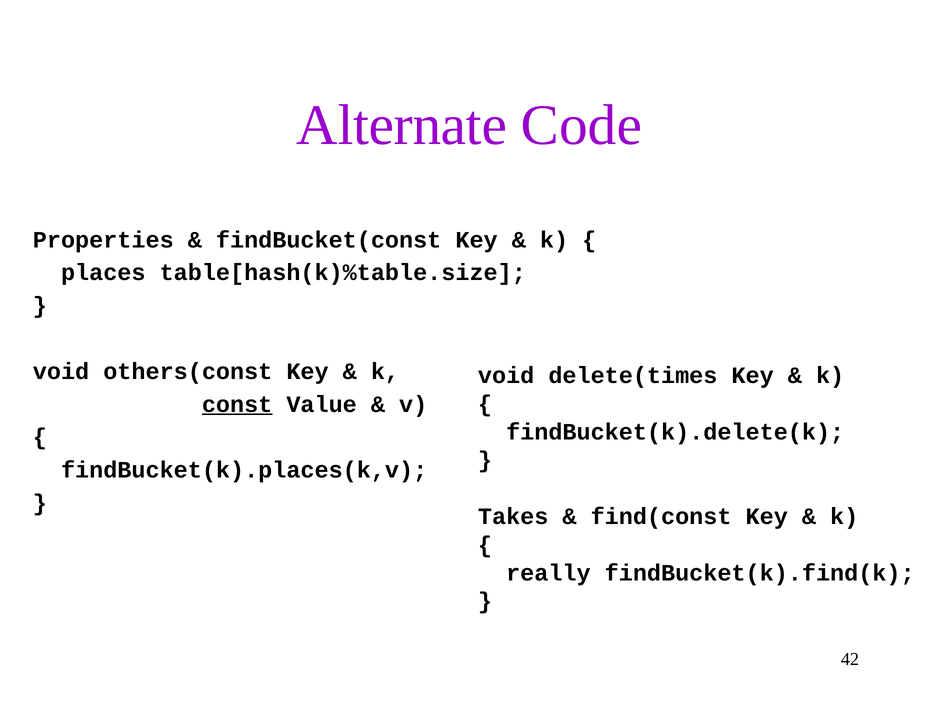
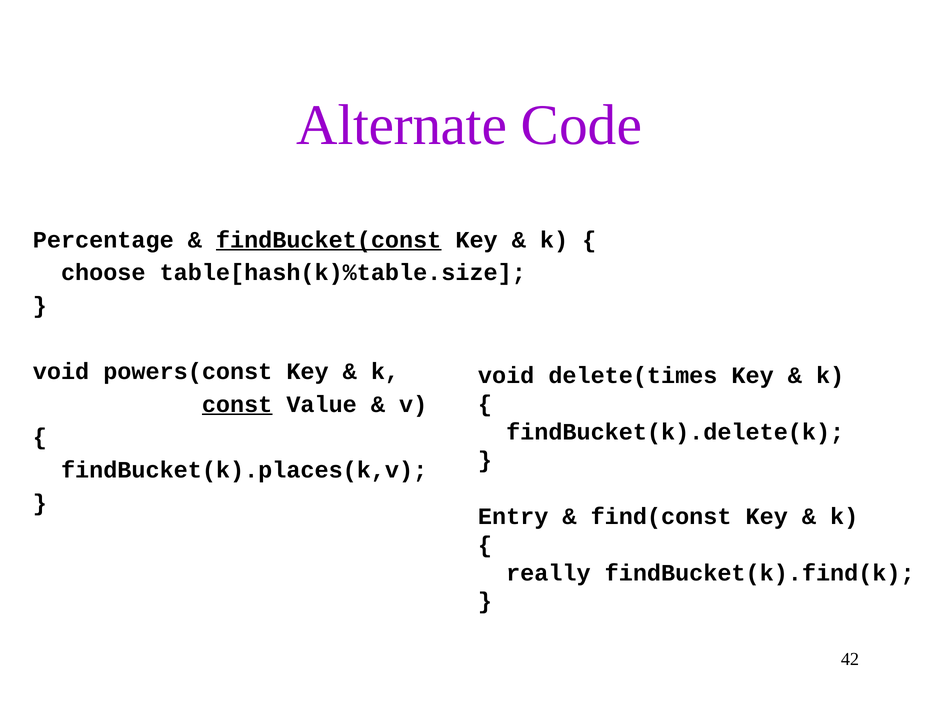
Properties: Properties -> Percentage
findBucket(const underline: none -> present
places: places -> choose
others(const: others(const -> powers(const
Takes: Takes -> Entry
